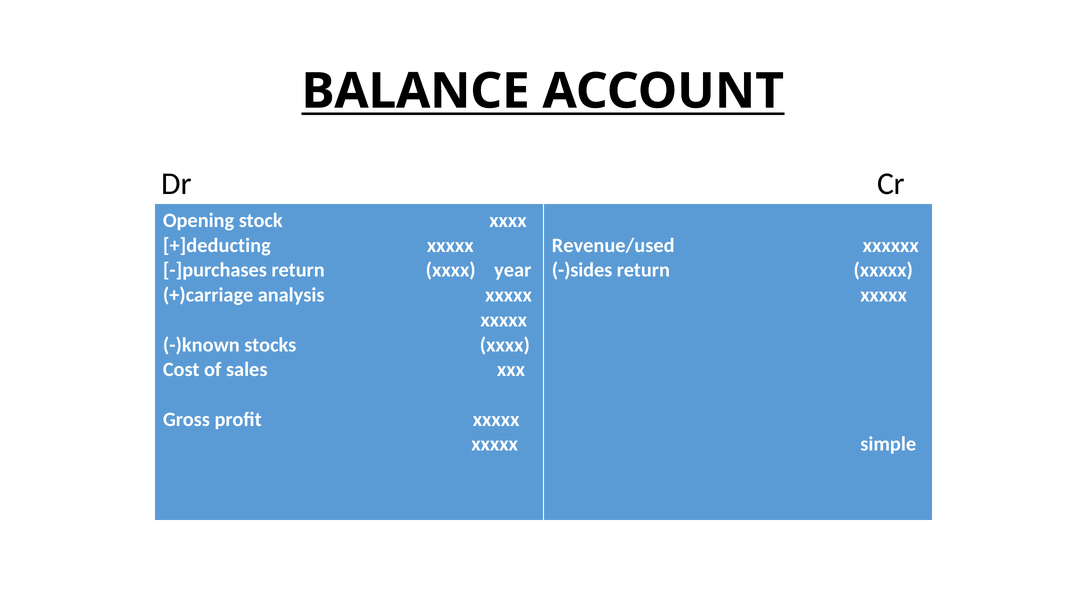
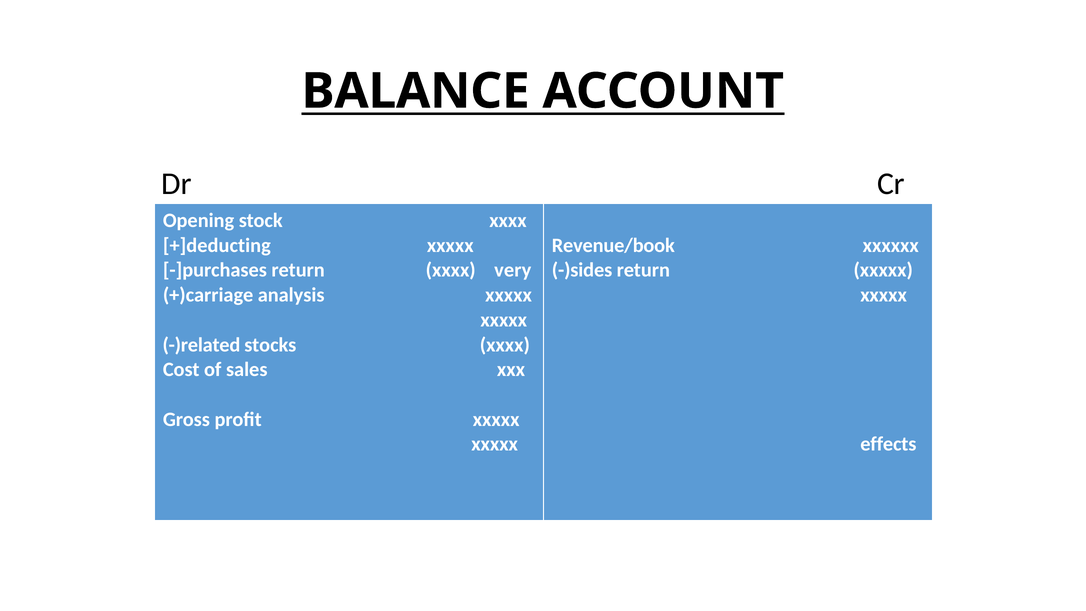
Revenue/used: Revenue/used -> Revenue/book
year: year -> very
-)known: -)known -> -)related
simple: simple -> effects
